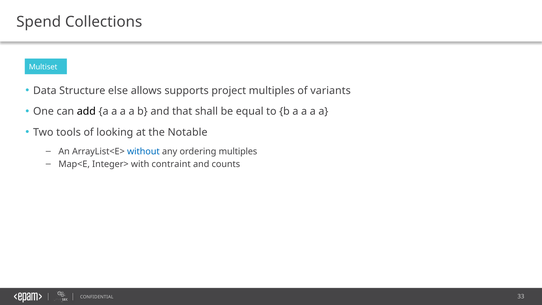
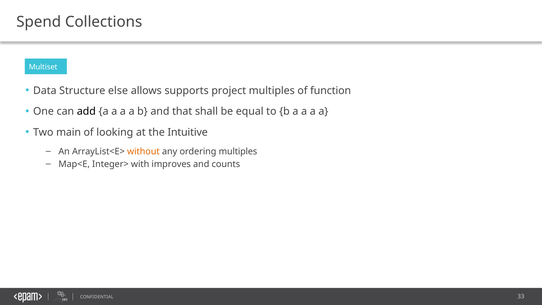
variants: variants -> function
tools: tools -> main
Notable: Notable -> Intuitive
without colour: blue -> orange
contraint: contraint -> improves
